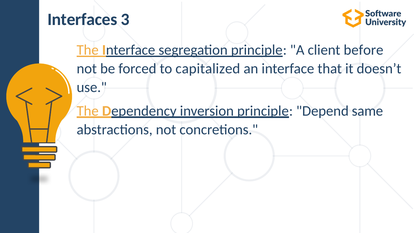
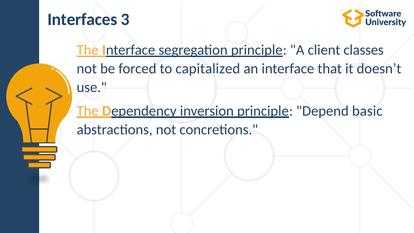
before: before -> classes
same: same -> basic
